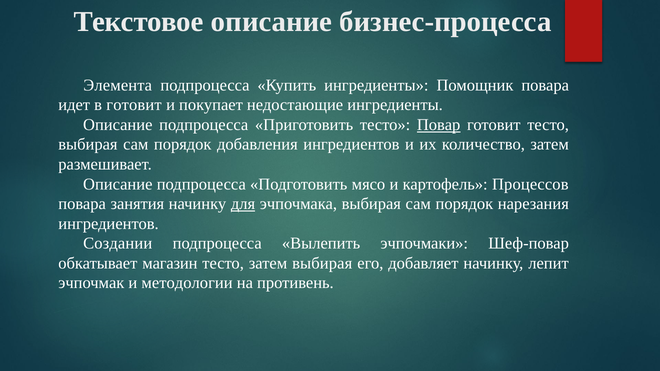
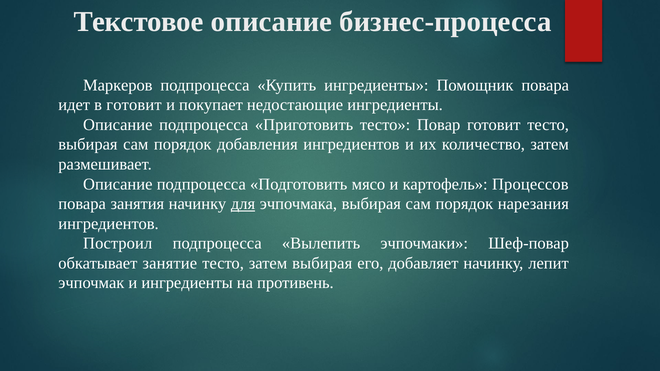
Элемента: Элемента -> Маркеров
Повар underline: present -> none
Создании: Создании -> Построил
магазин: магазин -> занятие
и методологии: методологии -> ингредиенты
